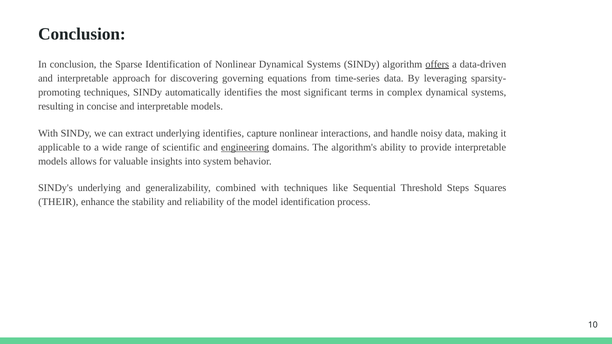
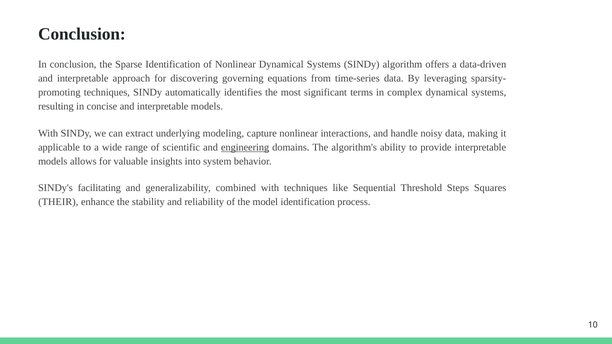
offers underline: present -> none
underlying identifies: identifies -> modeling
SINDy's underlying: underlying -> facilitating
